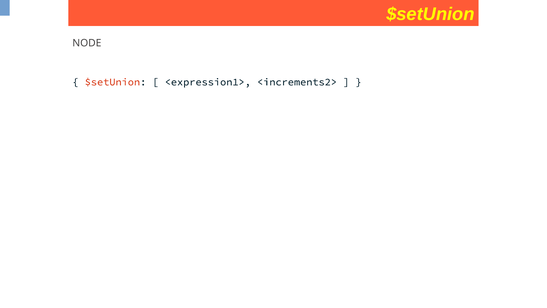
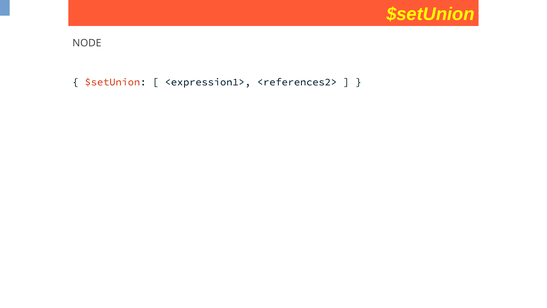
<increments2>: <increments2> -> <references2>
